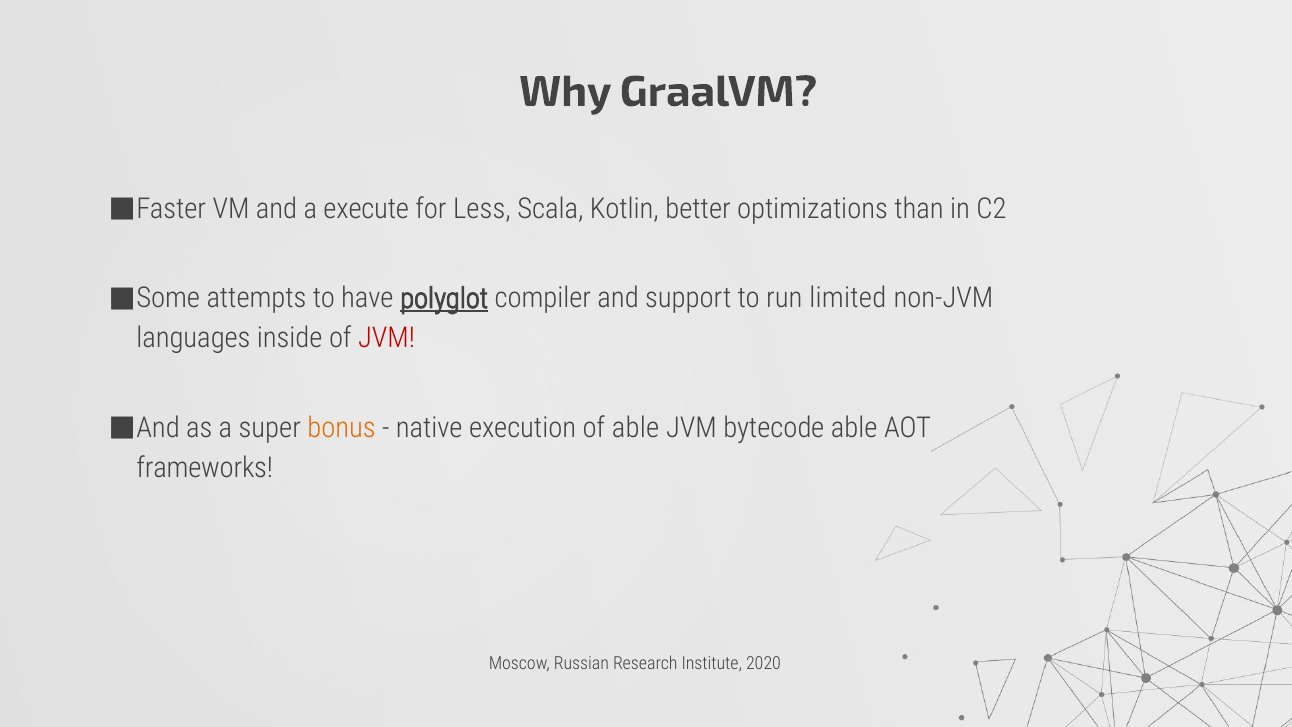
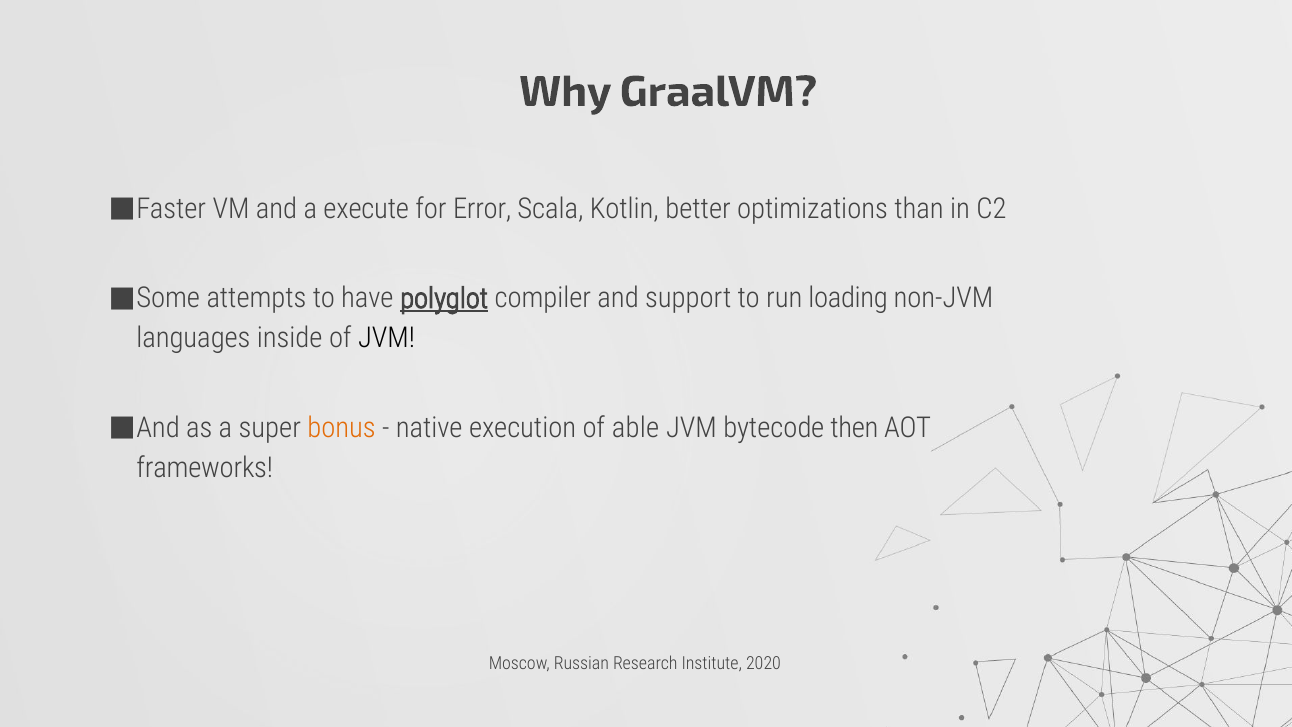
Less: Less -> Error
limited: limited -> loading
JVM at (386, 338) colour: red -> black
bytecode able: able -> then
